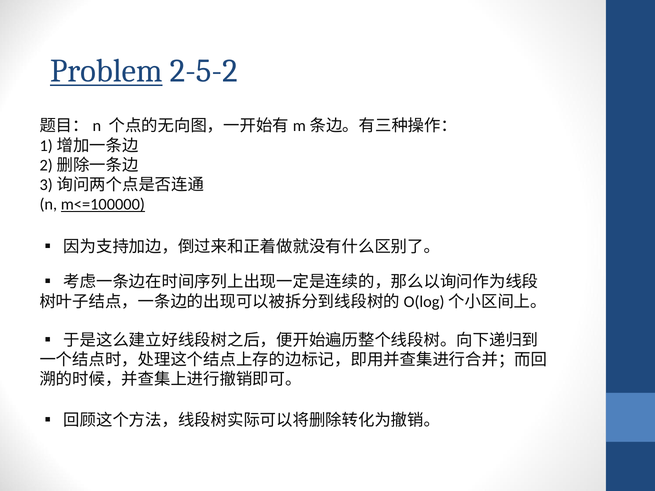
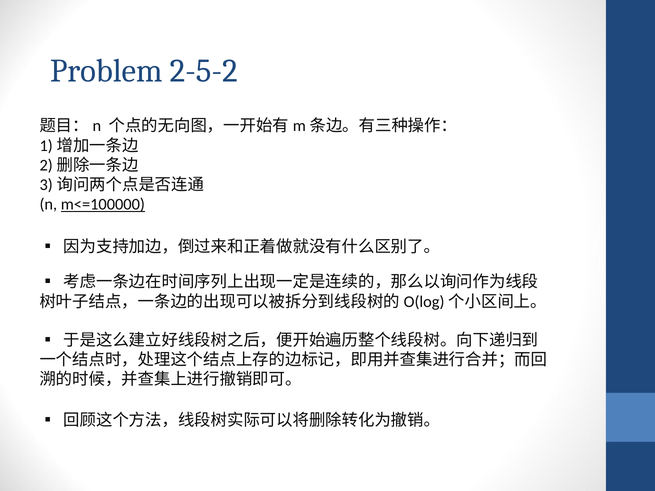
Problem underline: present -> none
